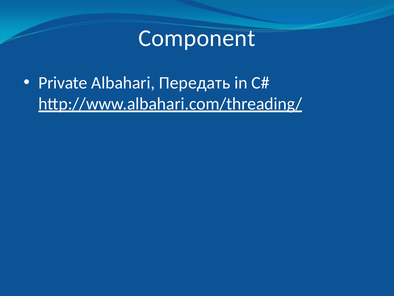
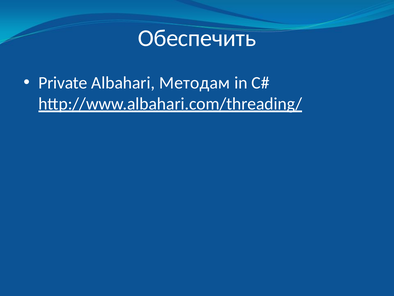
Component: Component -> Обеспечить
Передать: Передать -> Методам
